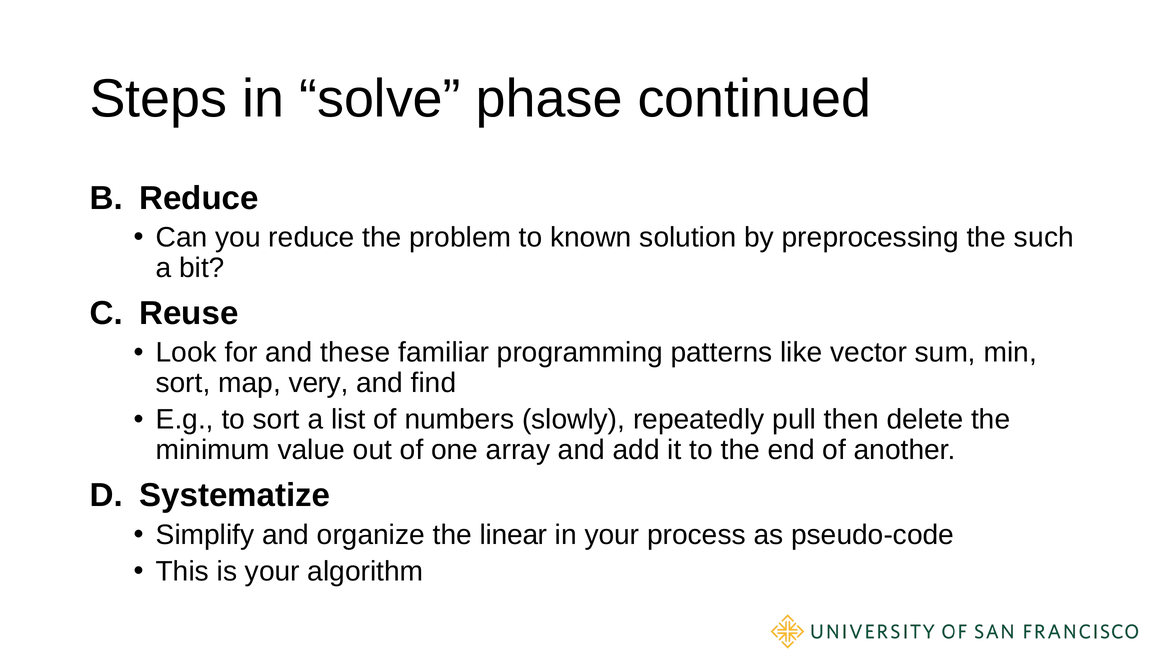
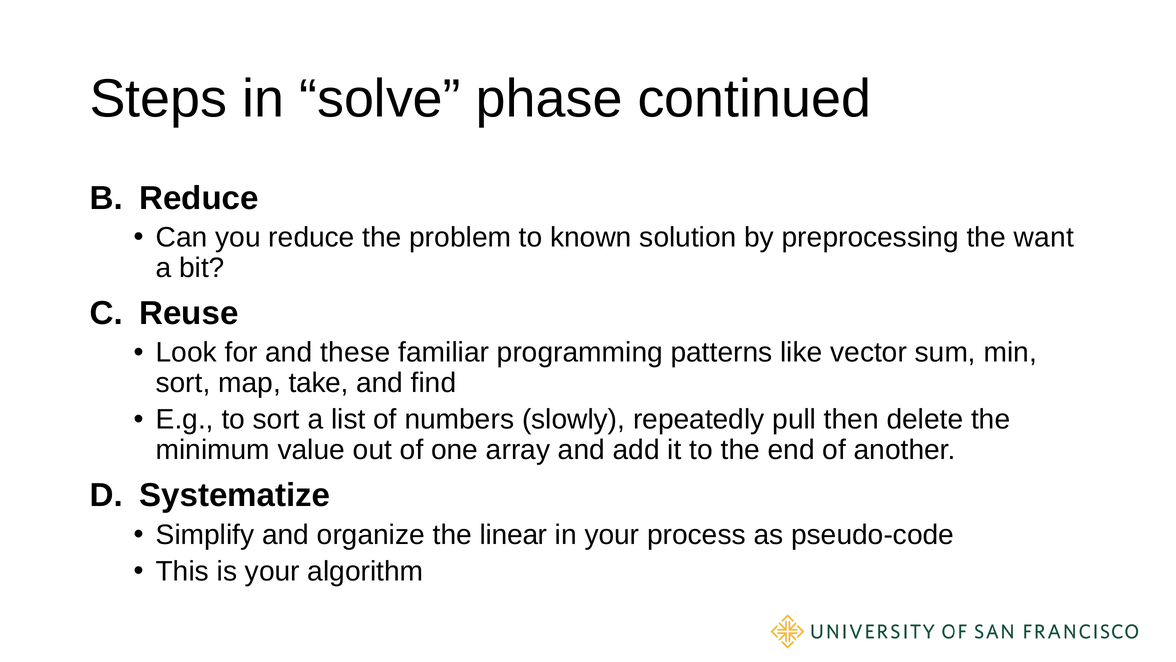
such: such -> want
very: very -> take
